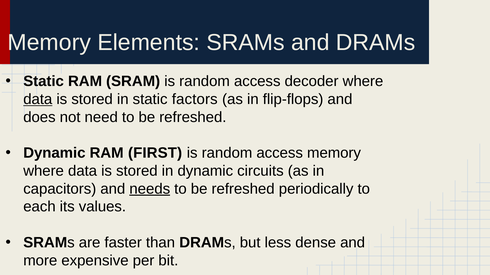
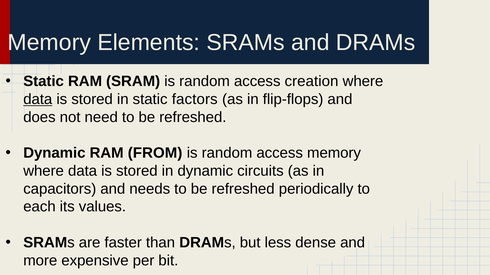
decoder: decoder -> creation
FIRST: FIRST -> FROM
needs underline: present -> none
